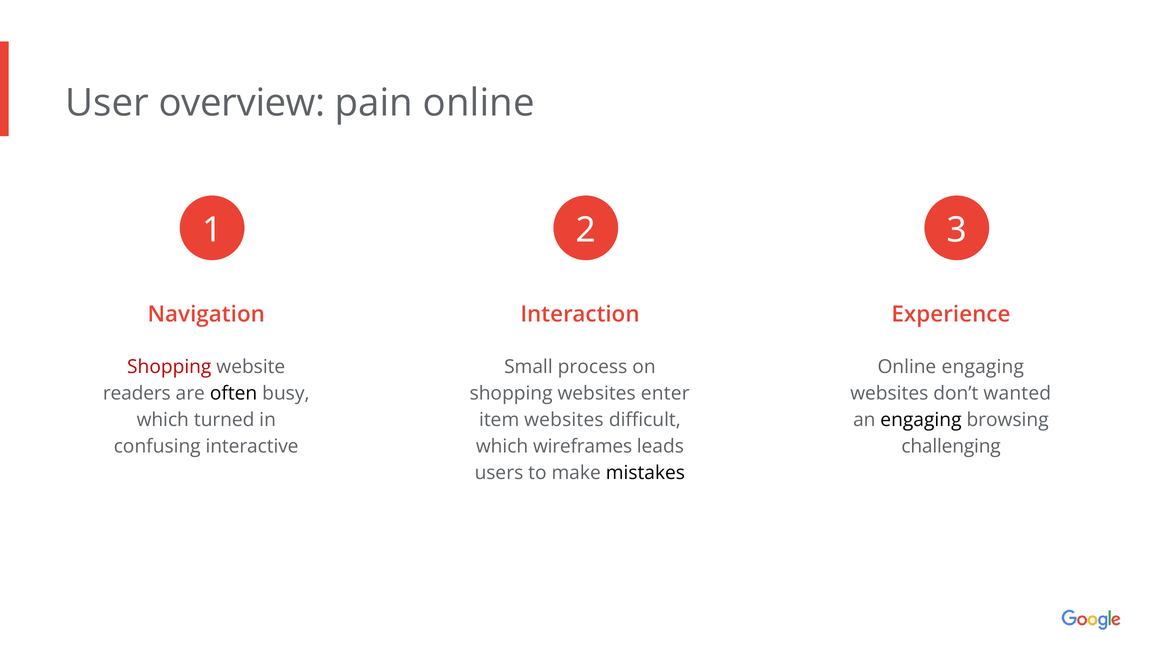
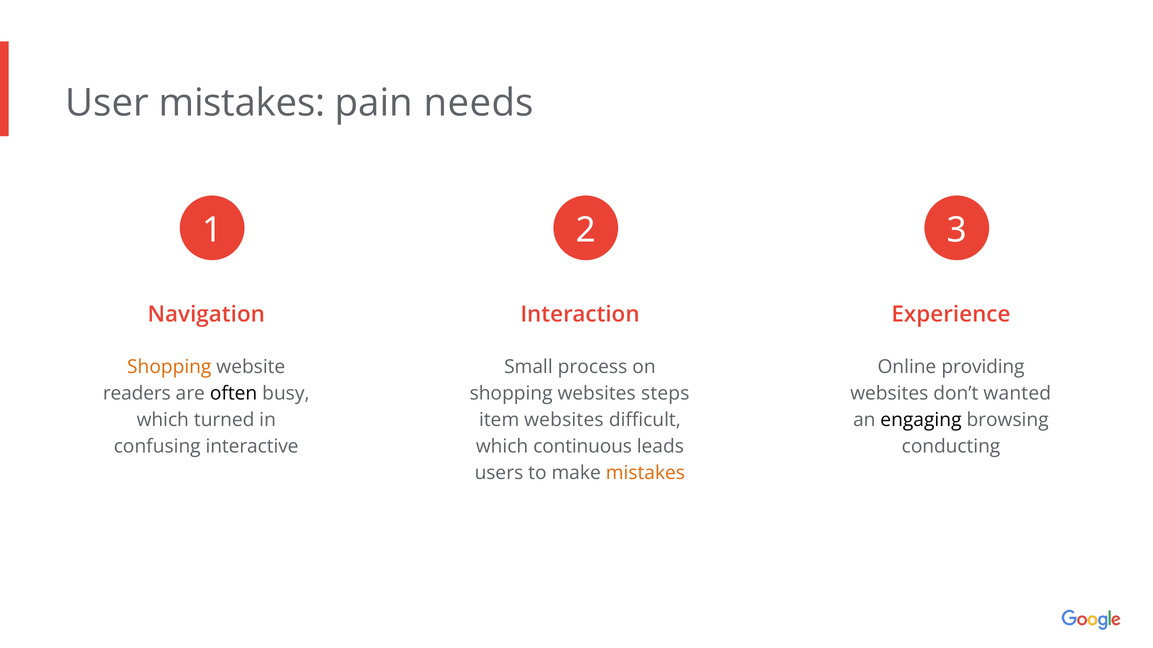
User overview: overview -> mistakes
pain online: online -> needs
Shopping at (169, 367) colour: red -> orange
Online engaging: engaging -> providing
enter: enter -> steps
wireframes: wireframes -> continuous
challenging: challenging -> conducting
mistakes at (645, 473) colour: black -> orange
